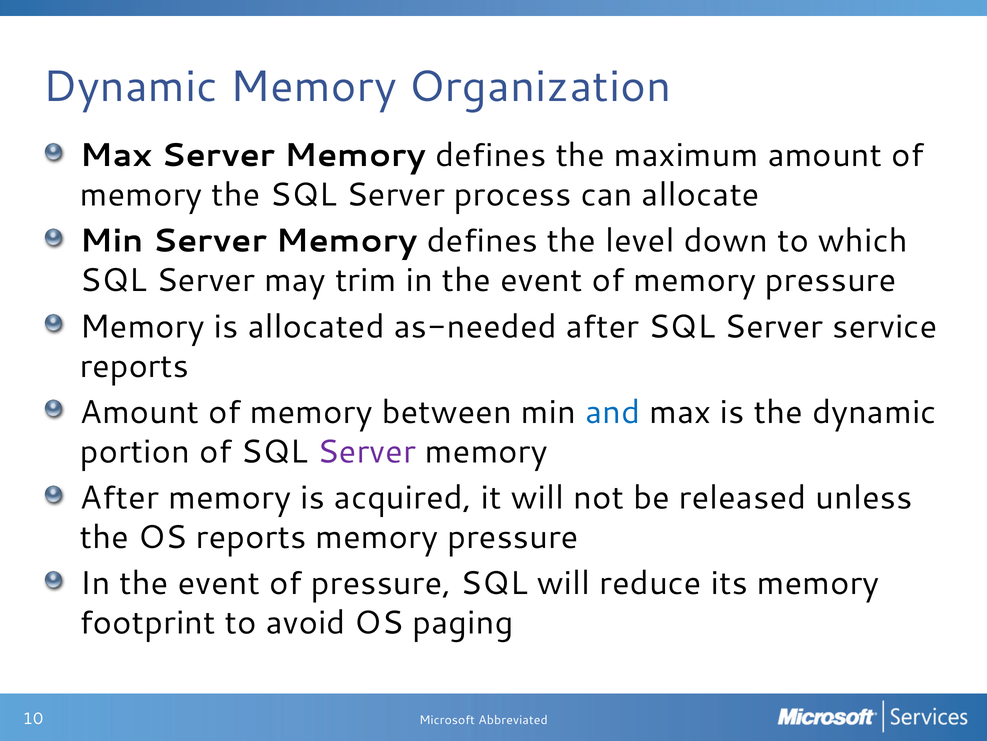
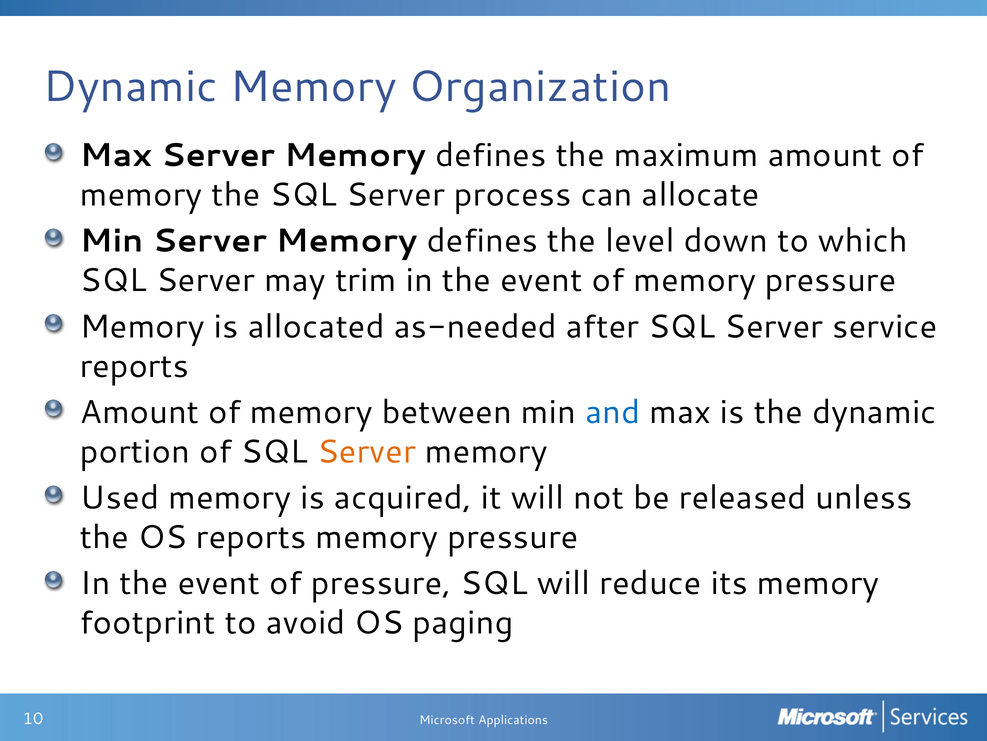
Server at (366, 451) colour: purple -> orange
After at (120, 497): After -> Used
Abbreviated: Abbreviated -> Applications
